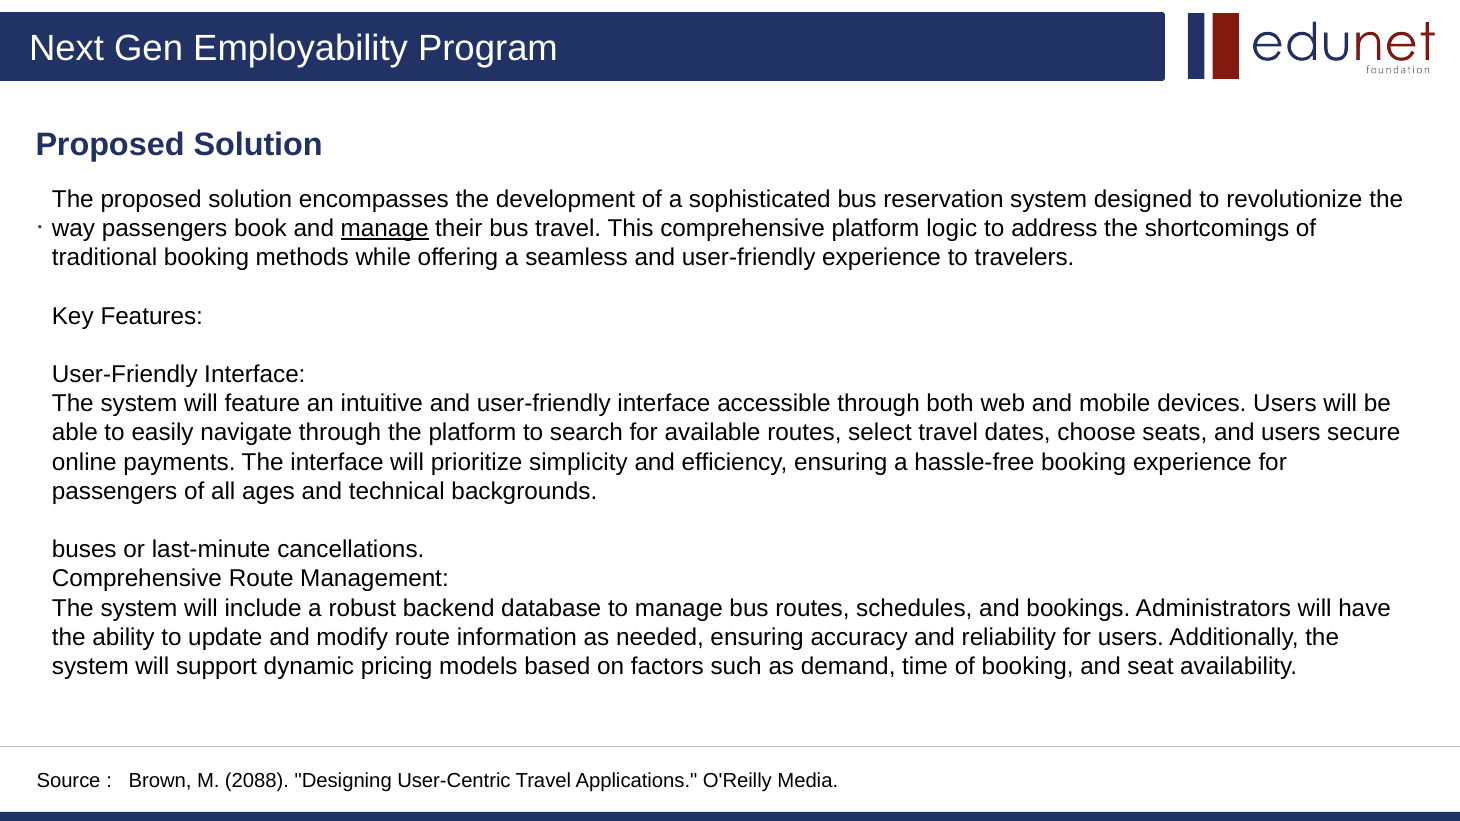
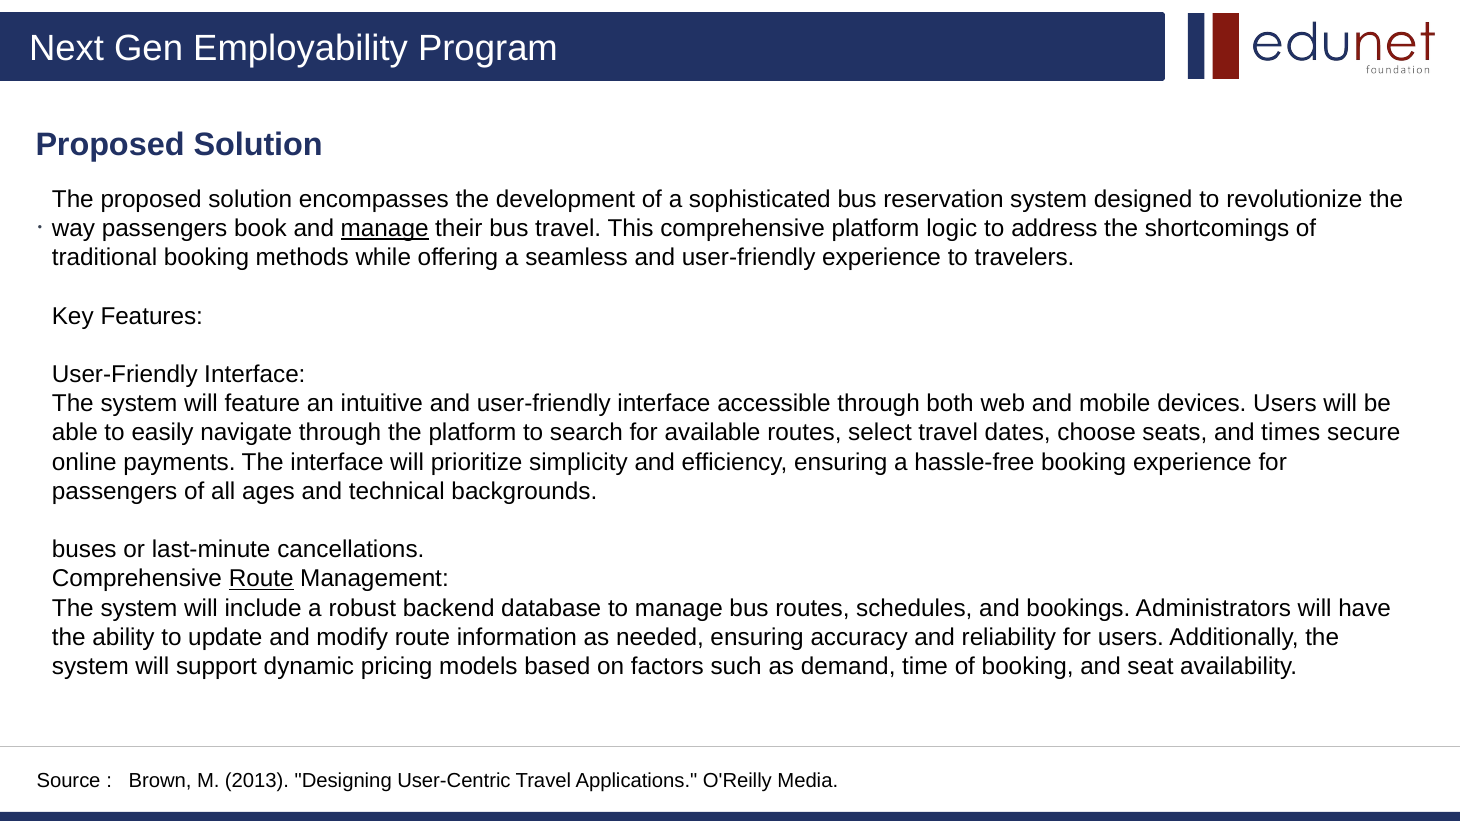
and users: users -> times
Route at (261, 579) underline: none -> present
2088: 2088 -> 2013
